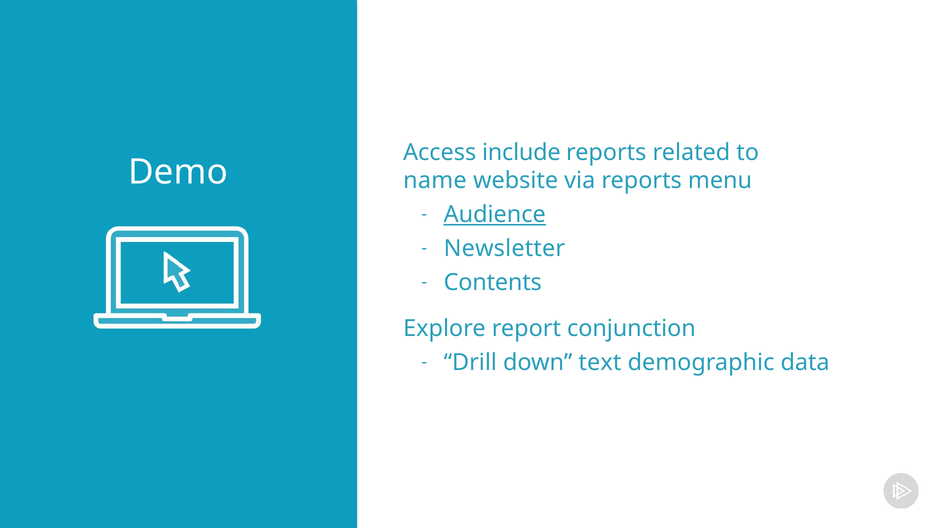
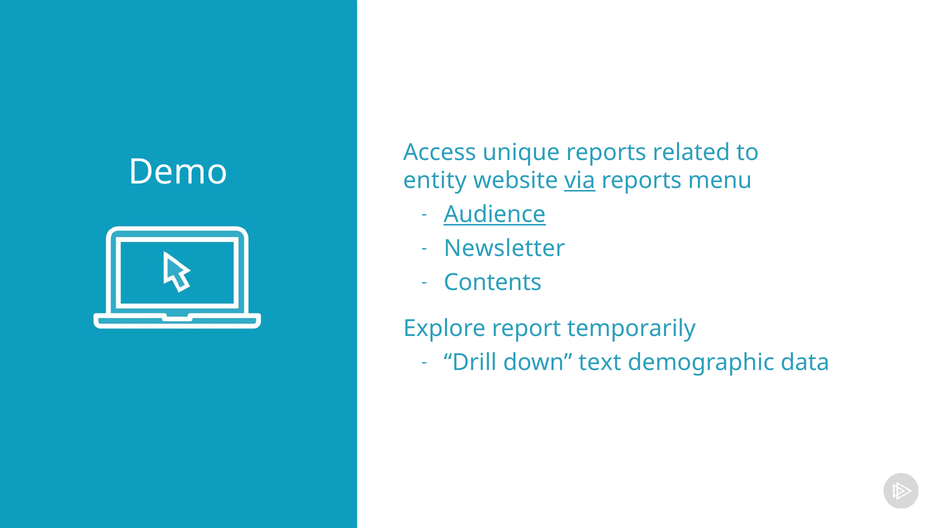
include: include -> unique
name: name -> entity
via underline: none -> present
conjunction: conjunction -> temporarily
